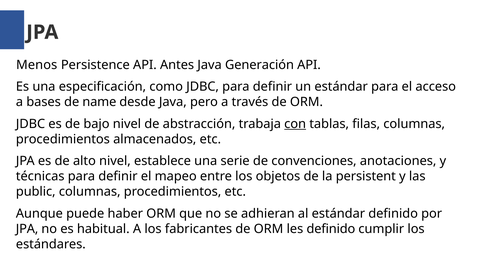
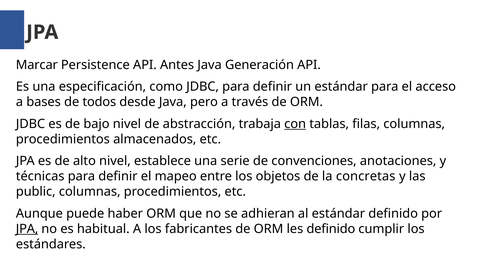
Menos: Menos -> Marcar
name: name -> todos
persistent: persistent -> concretas
JPA at (27, 229) underline: none -> present
